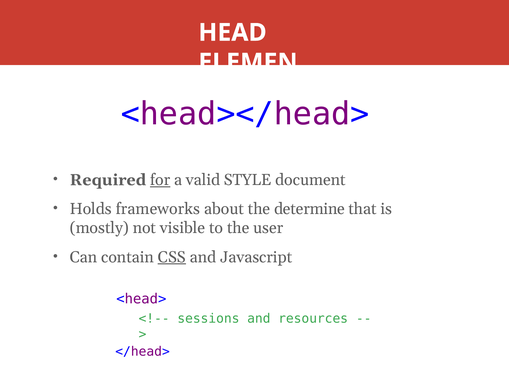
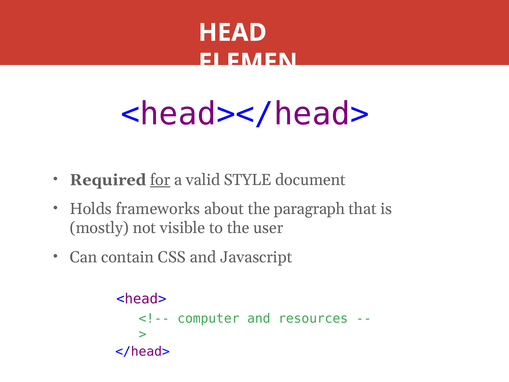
determine: determine -> paragraph
CSS underline: present -> none
sessions: sessions -> computer
